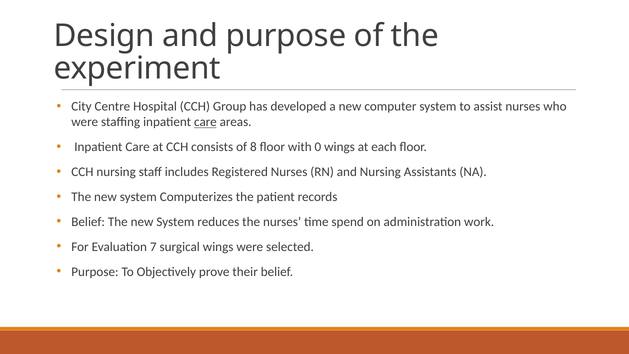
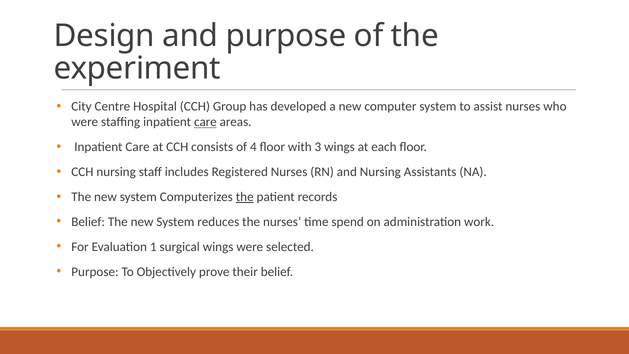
8: 8 -> 4
0: 0 -> 3
the at (245, 197) underline: none -> present
7: 7 -> 1
